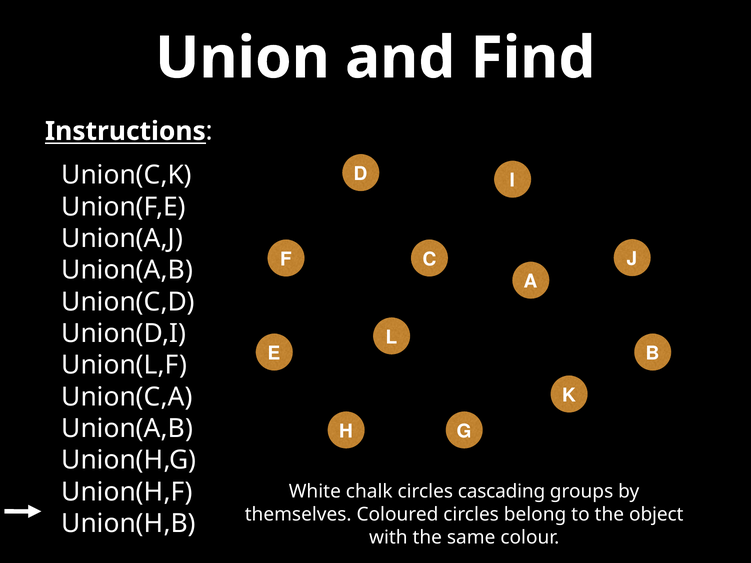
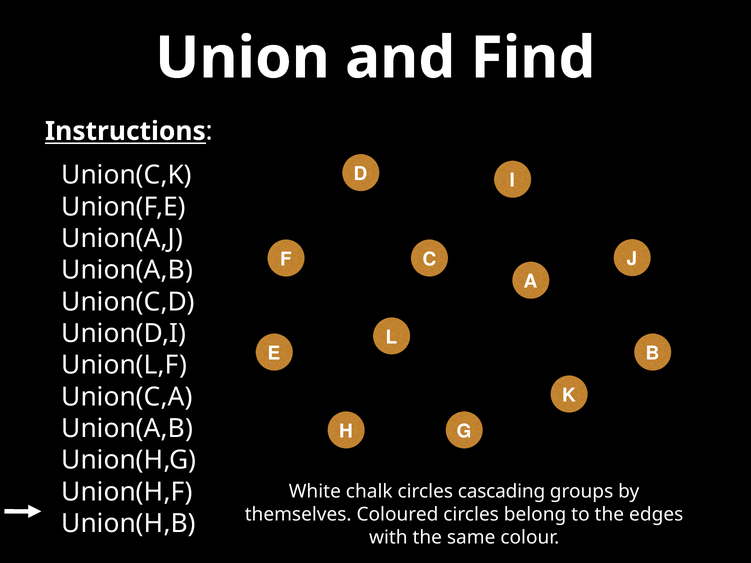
object: object -> edges
